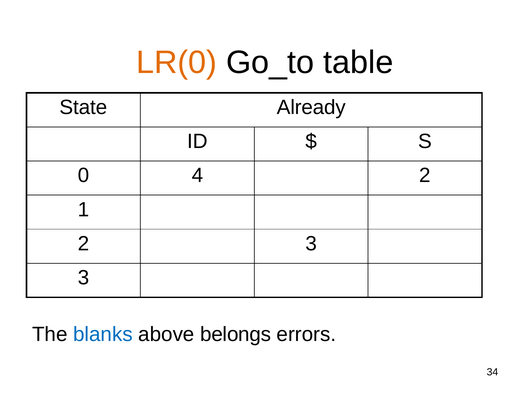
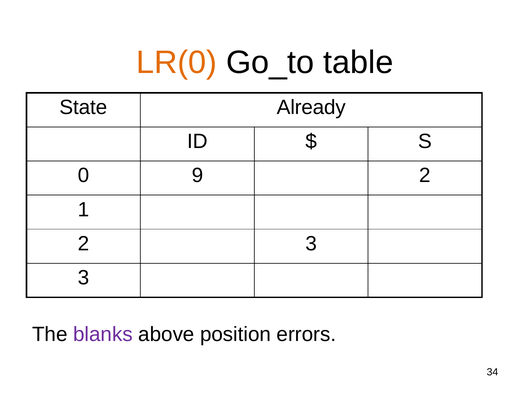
4: 4 -> 9
blanks colour: blue -> purple
belongs: belongs -> position
